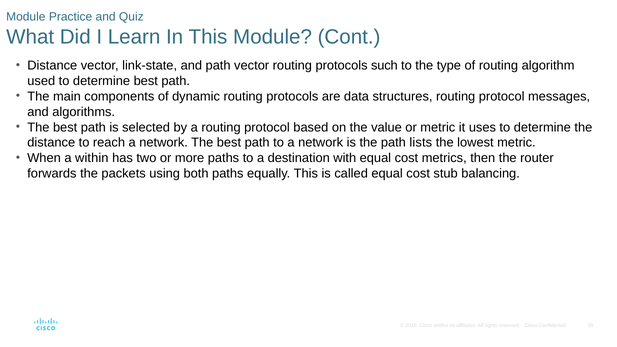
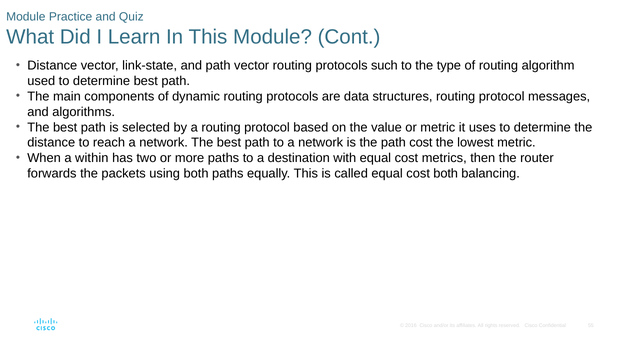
path lists: lists -> cost
cost stub: stub -> both
